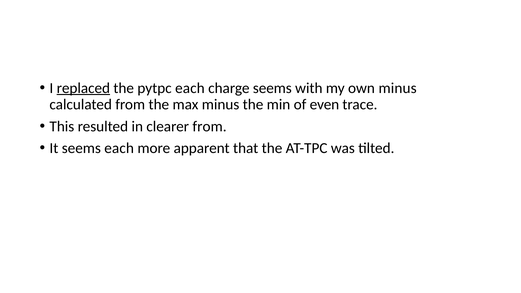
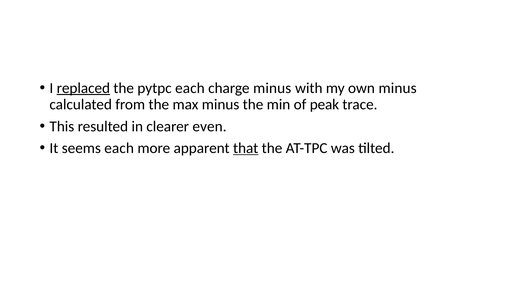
charge seems: seems -> minus
even: even -> peak
clearer from: from -> even
that underline: none -> present
